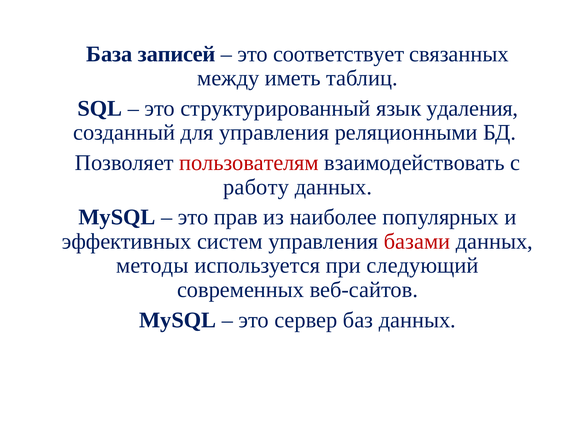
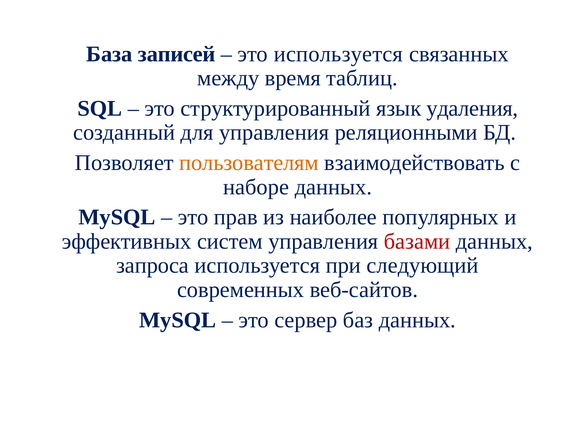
это соответствует: соответствует -> используется
иметь: иметь -> время
пользователям colour: red -> orange
работу: работу -> наборе
методы: методы -> запроса
